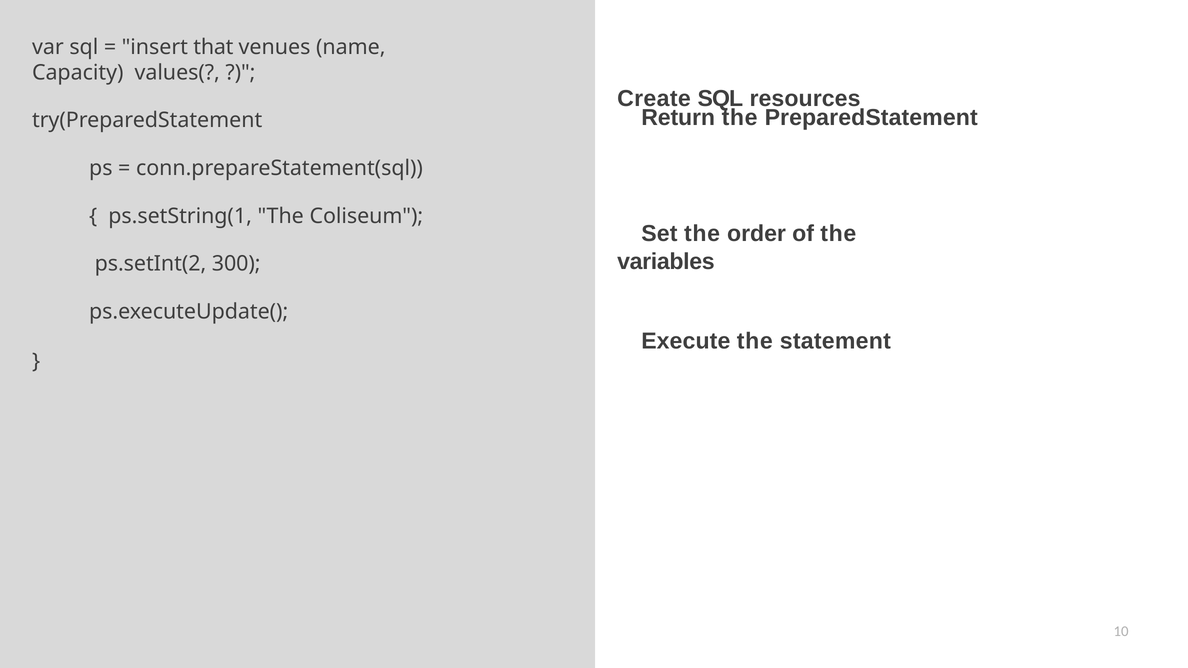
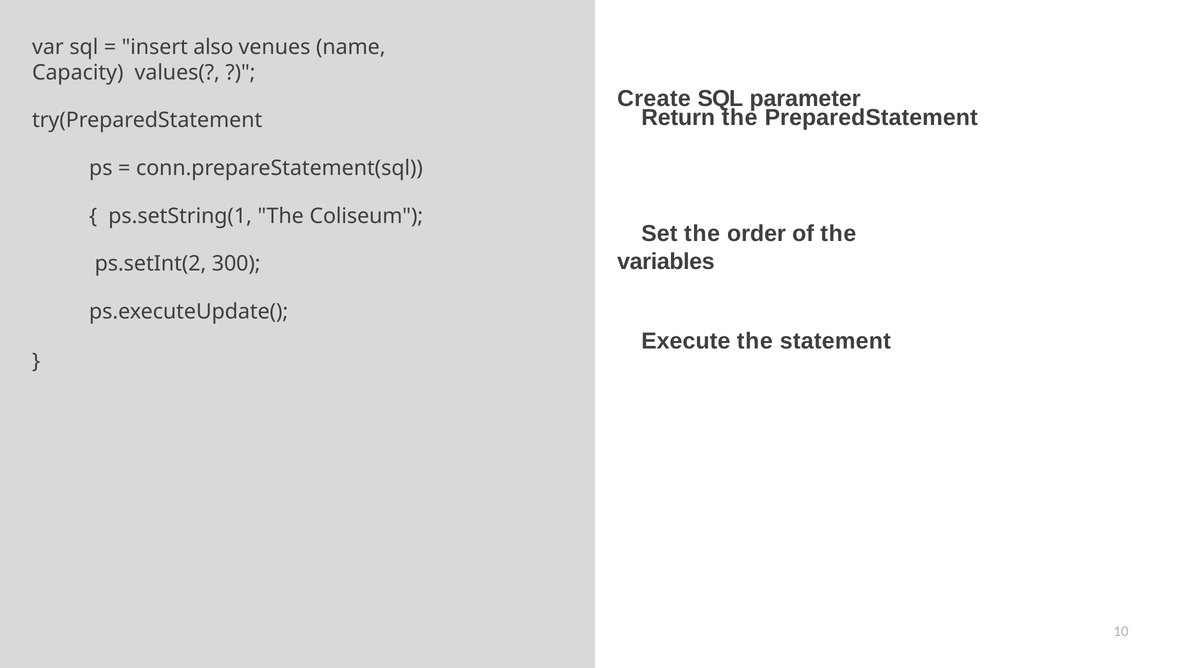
that: that -> also
resources: resources -> parameter
